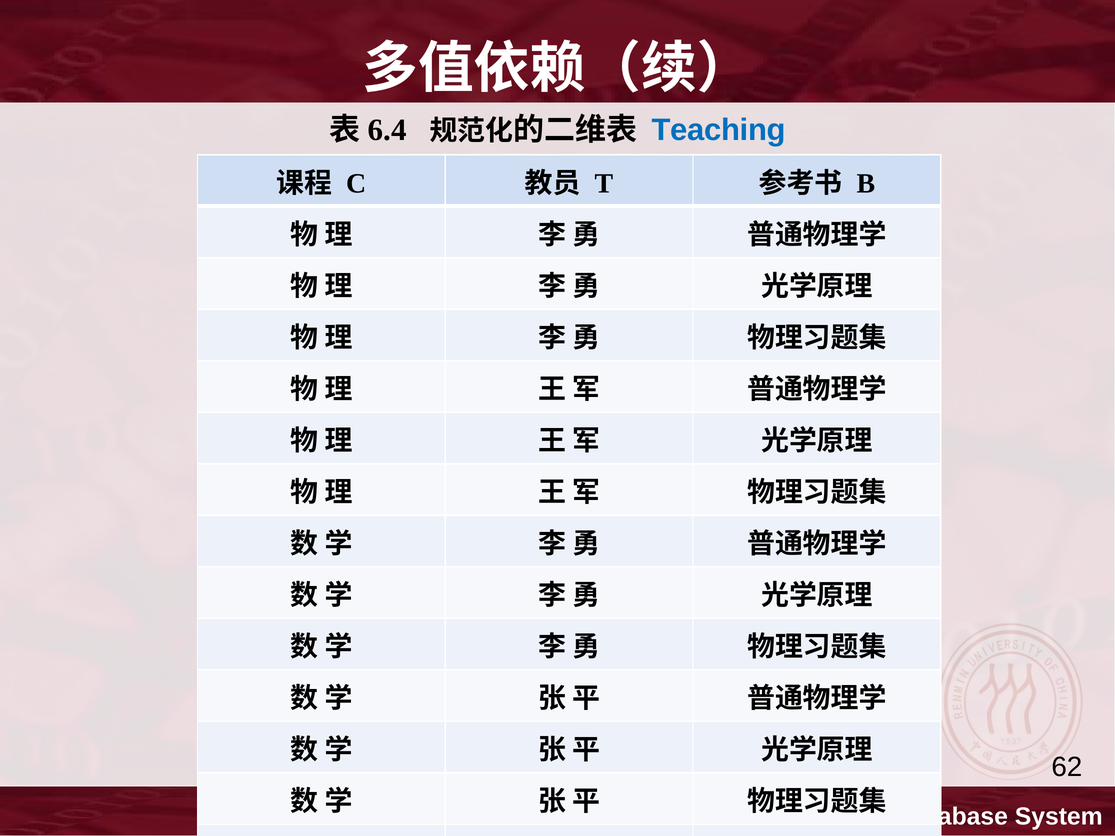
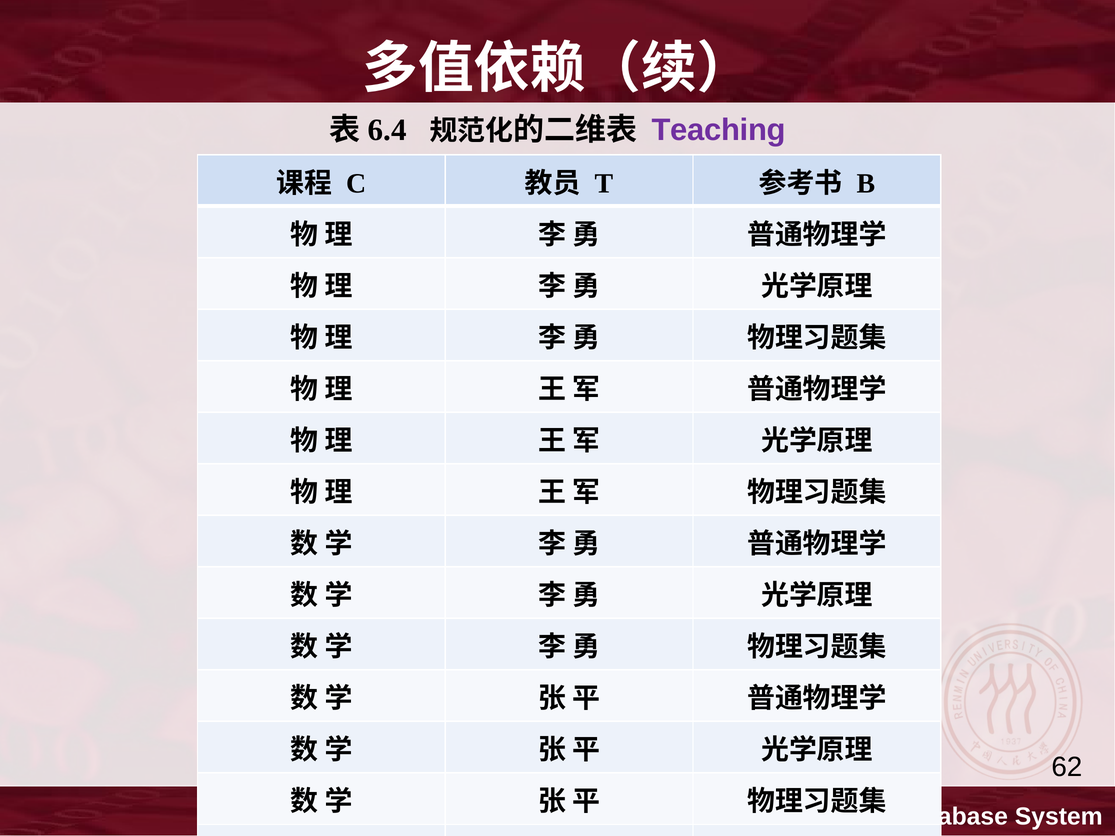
Teaching colour: blue -> purple
